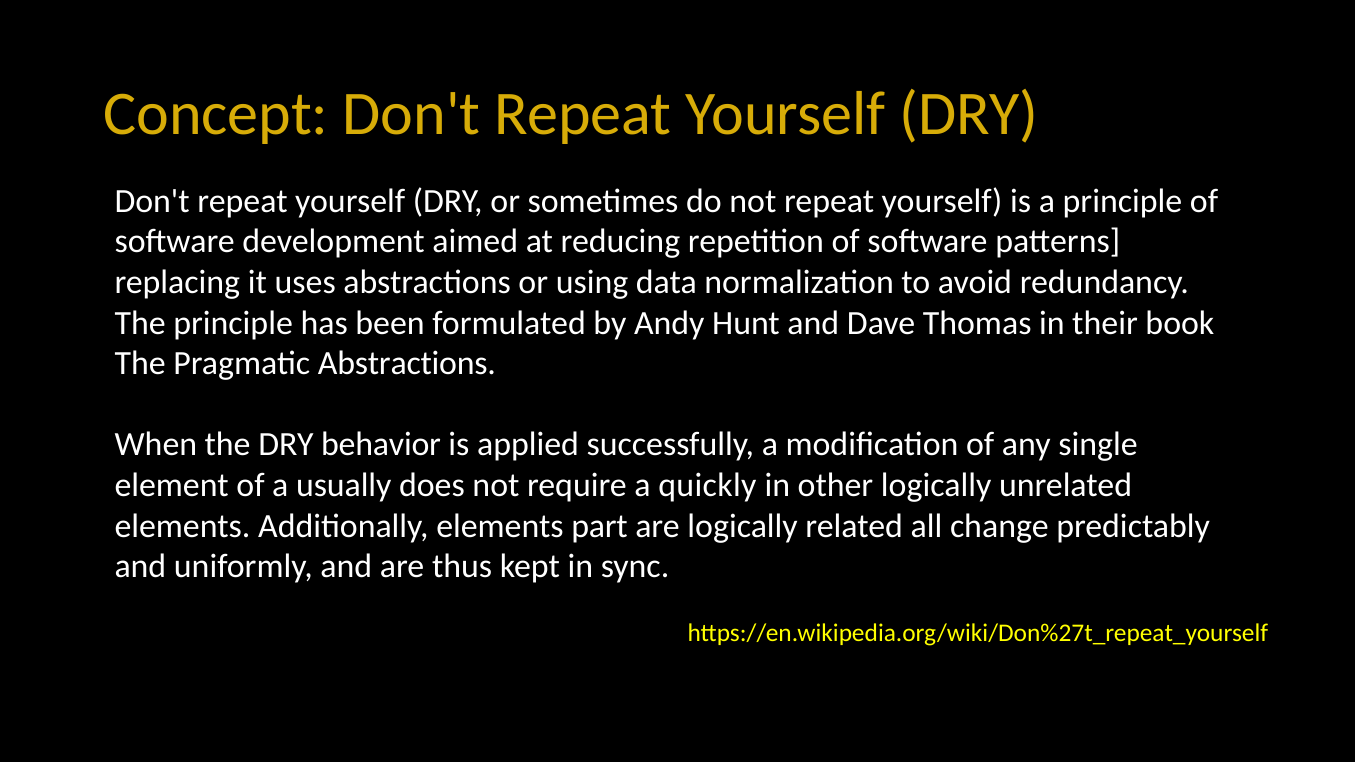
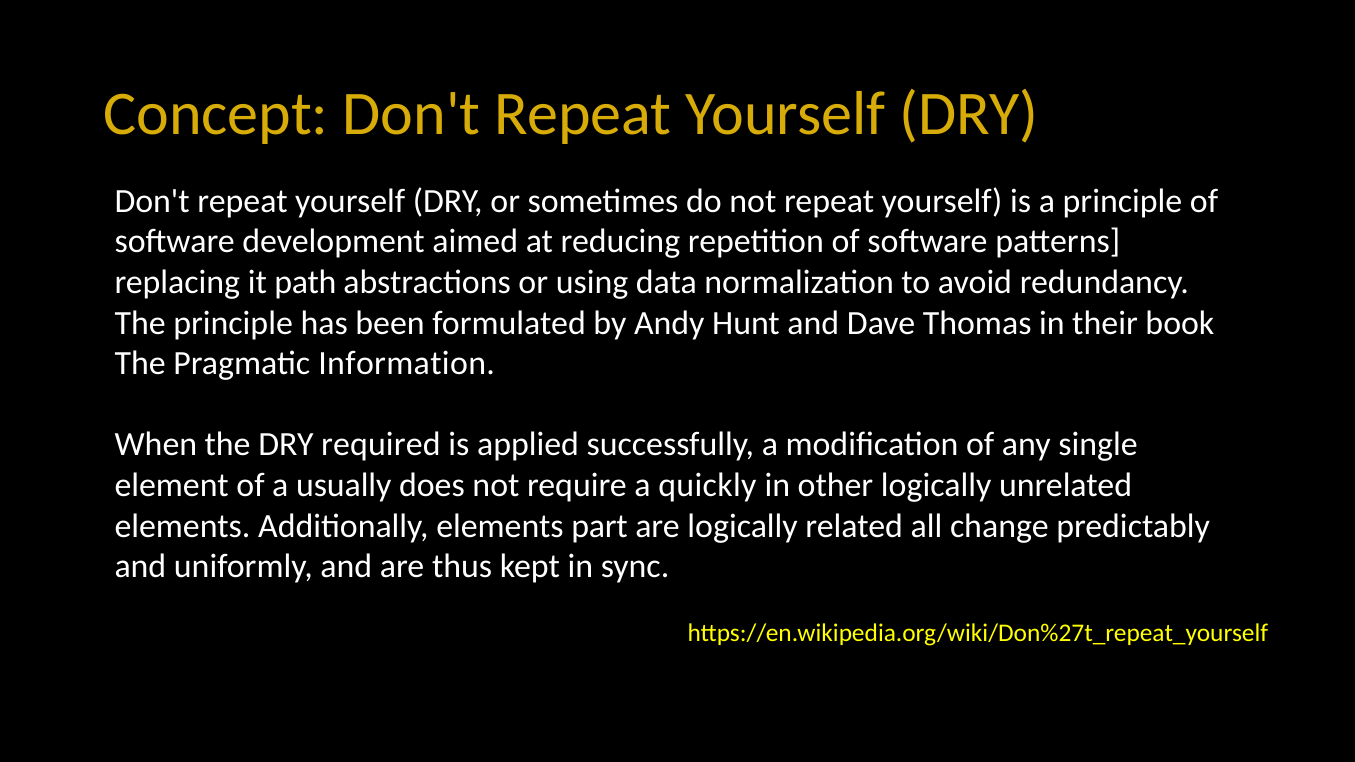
uses: uses -> path
Pragmatic Abstractions: Abstractions -> Information
behavior: behavior -> required
